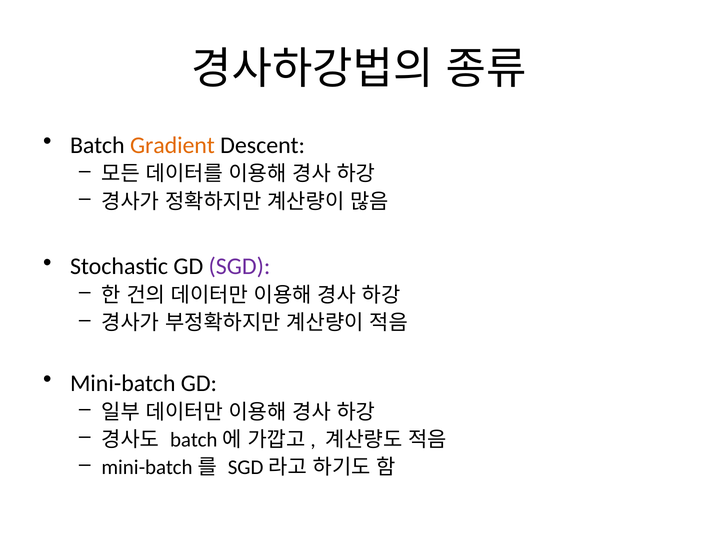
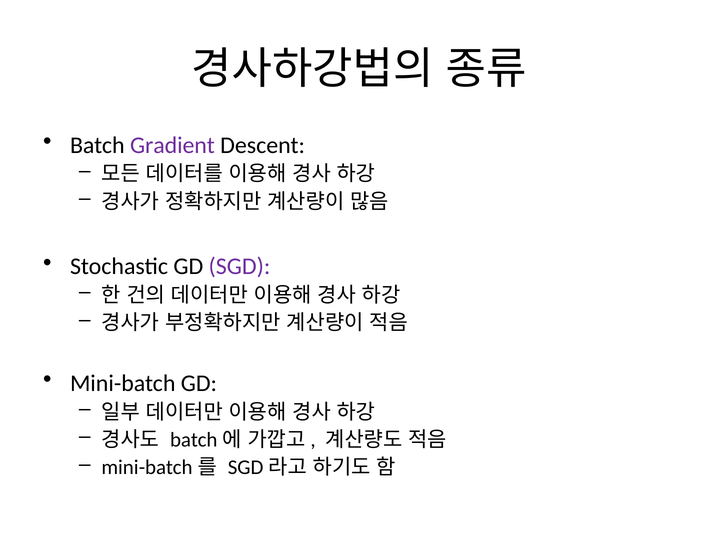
Gradient colour: orange -> purple
